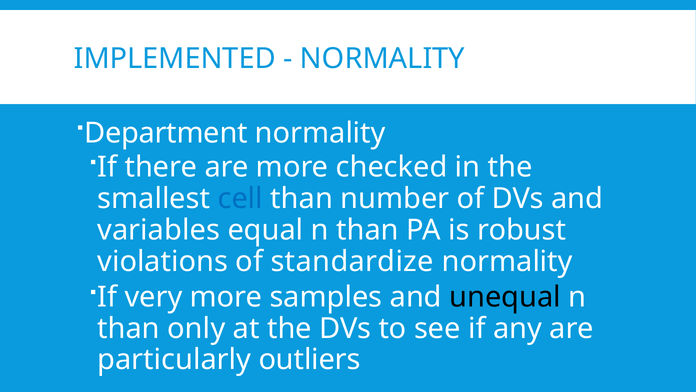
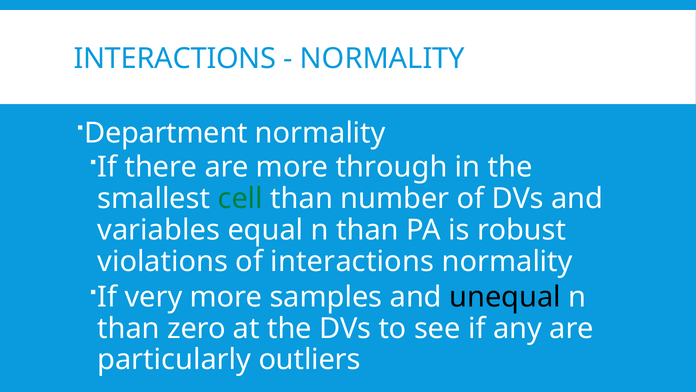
IMPLEMENTED at (175, 59): IMPLEMENTED -> INTERACTIONS
checked: checked -> through
cell colour: blue -> green
of standardize: standardize -> interactions
only: only -> zero
